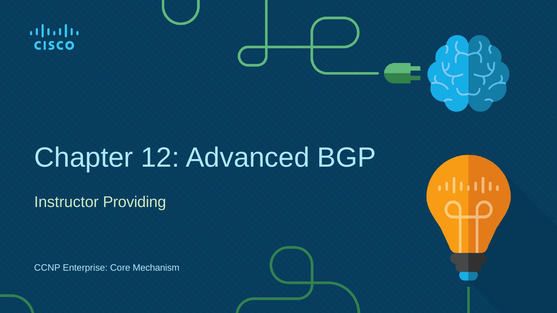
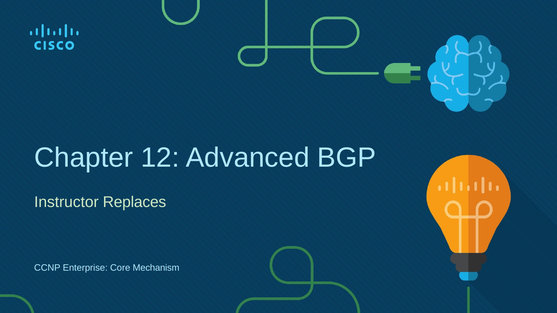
Providing: Providing -> Replaces
